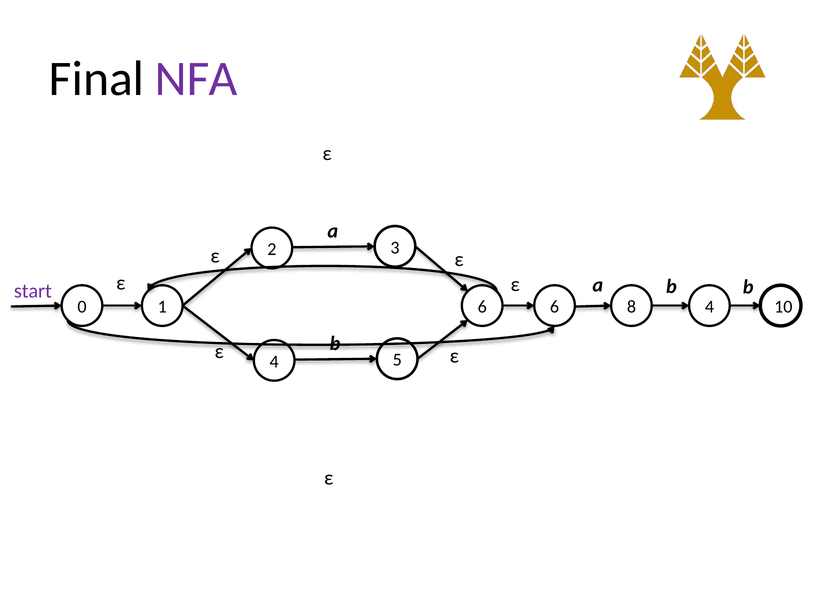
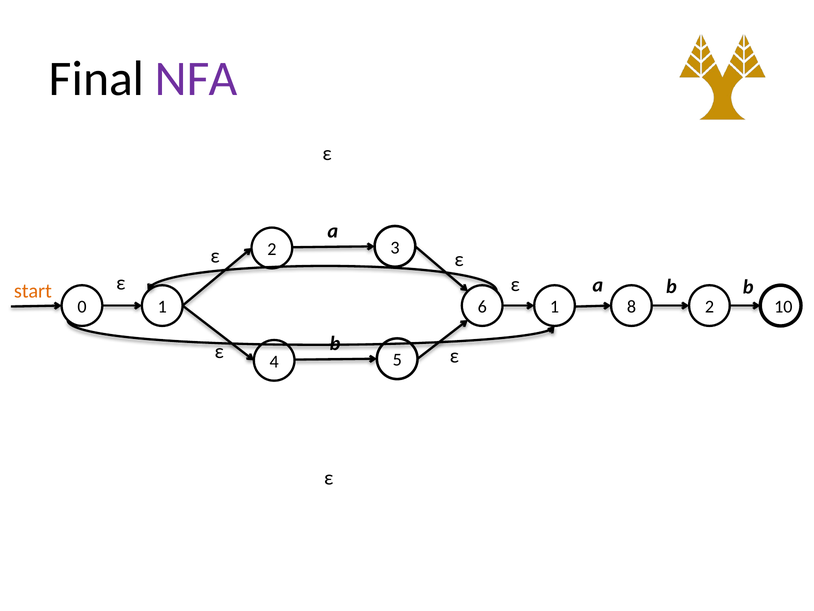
start colour: purple -> orange
6 6: 6 -> 1
8 4: 4 -> 2
